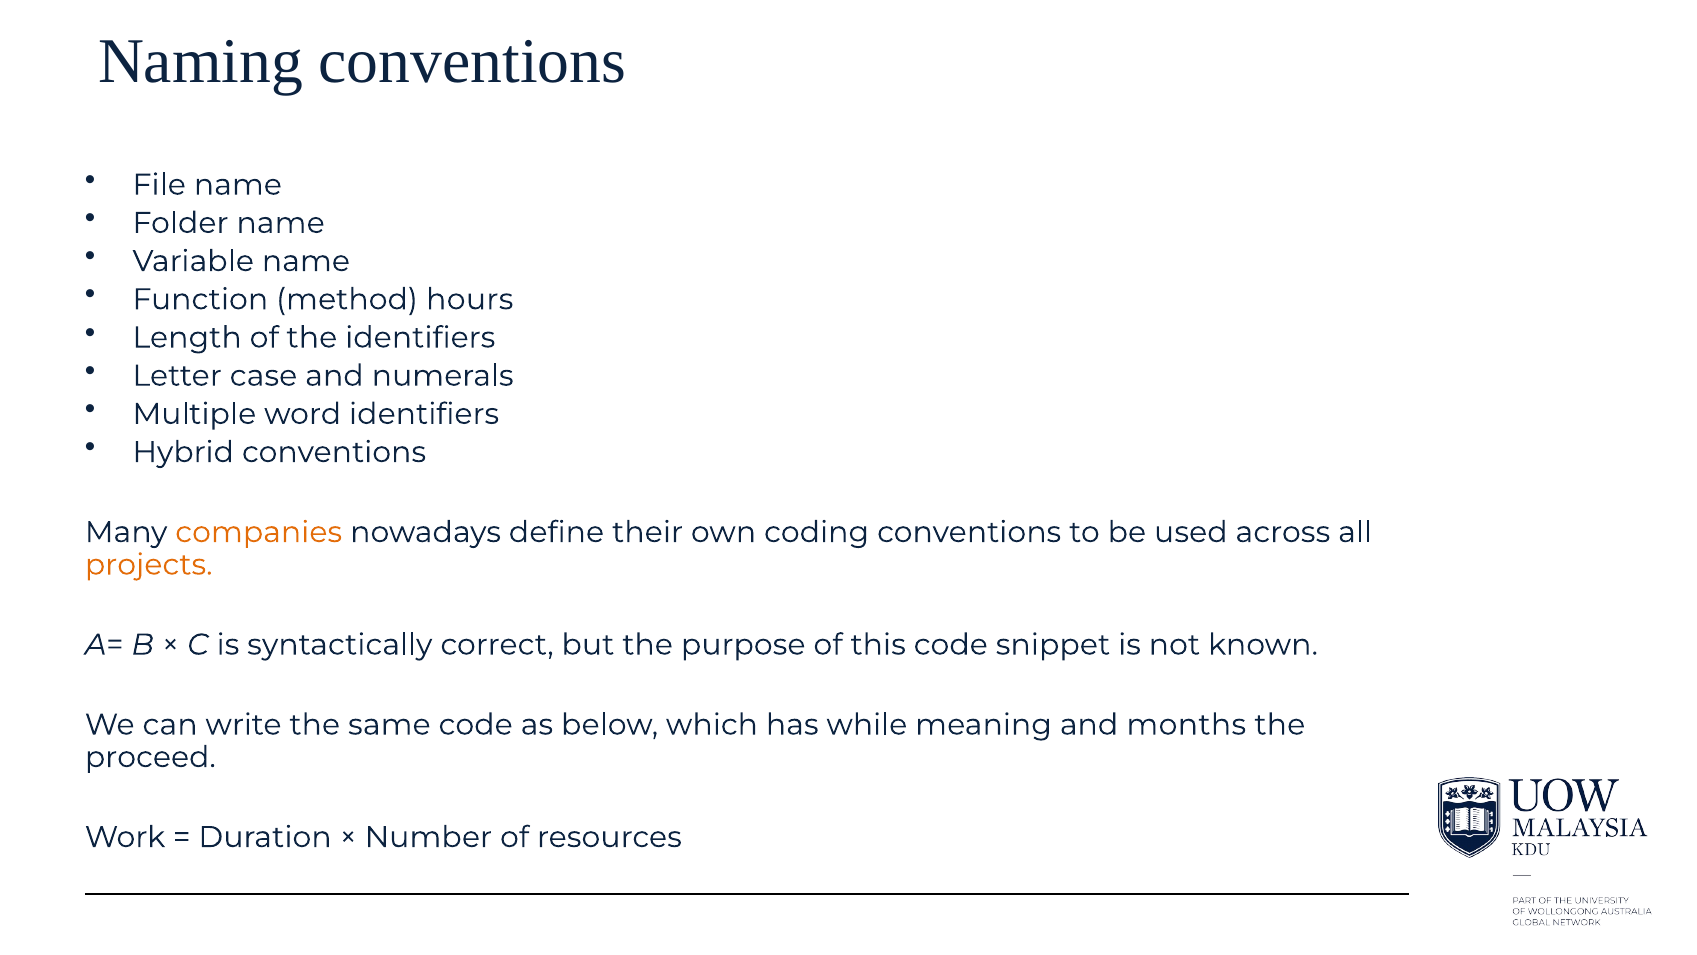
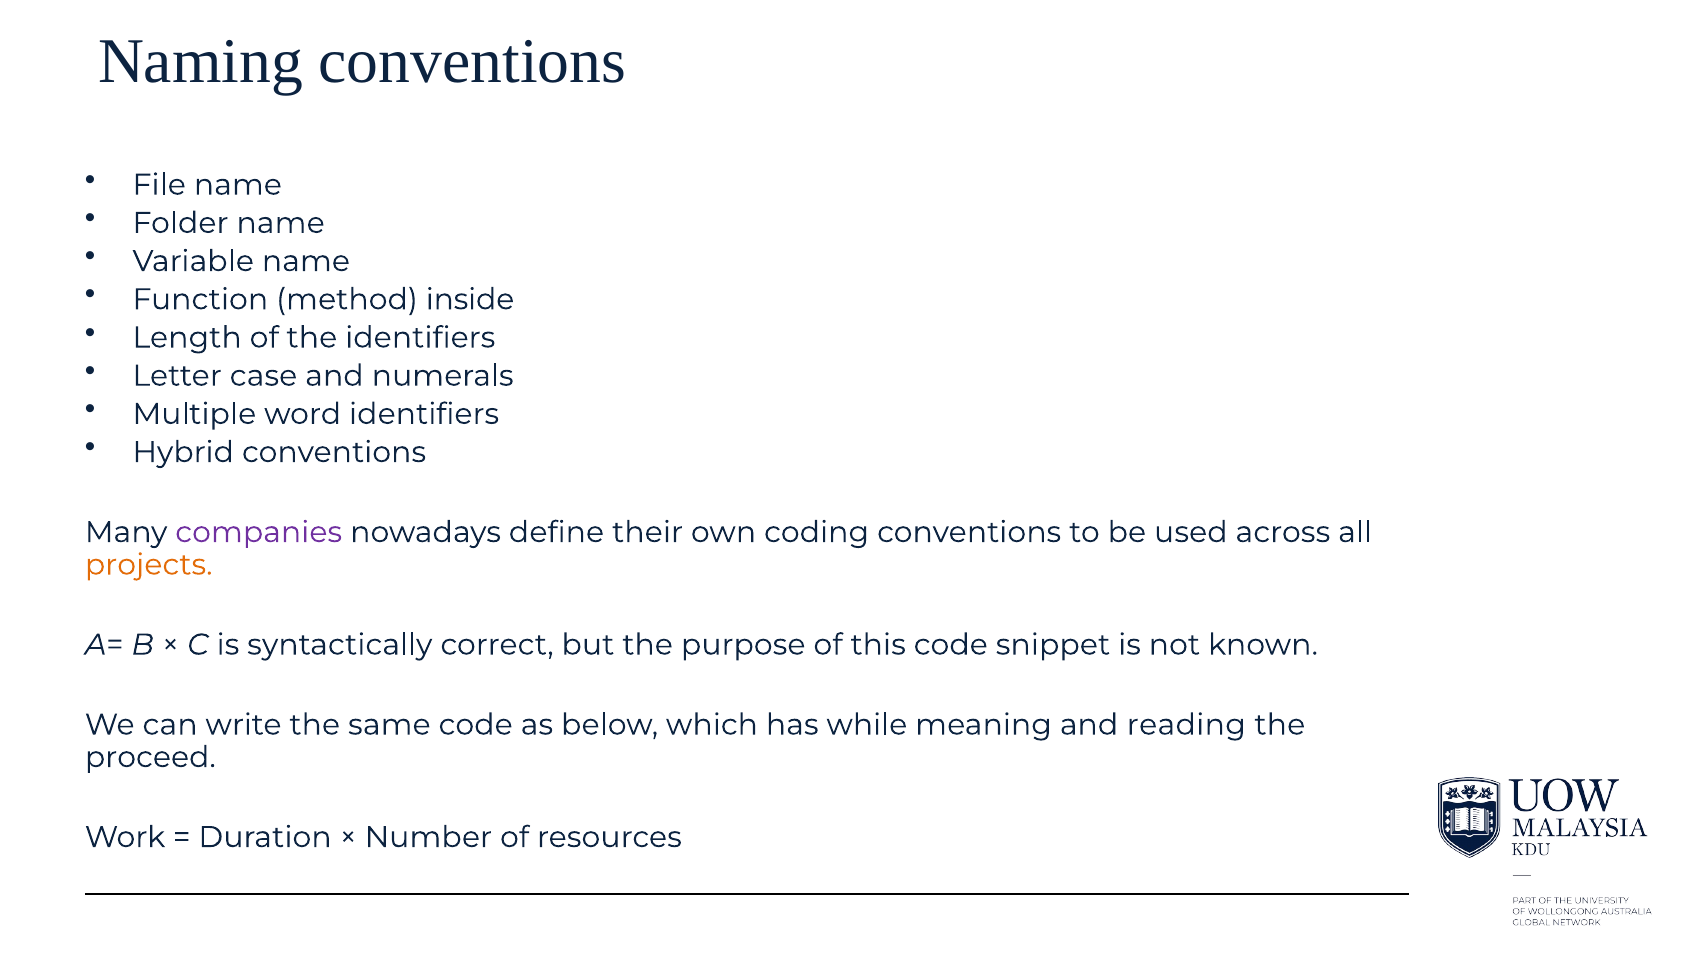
hours: hours -> inside
companies colour: orange -> purple
months: months -> reading
